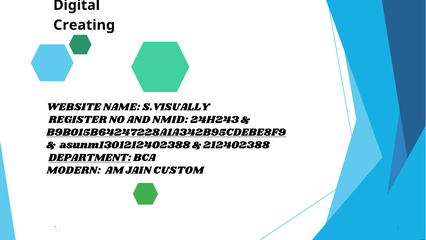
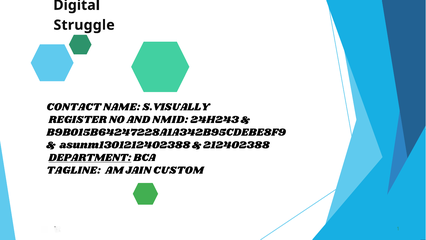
Creating: Creating -> Struggle
WEBSITE: WEBSITE -> CONTACT
B9B015B64247228A1A342B95CDEBE8F9 underline: present -> none
MODERN: MODERN -> TAGLINE
